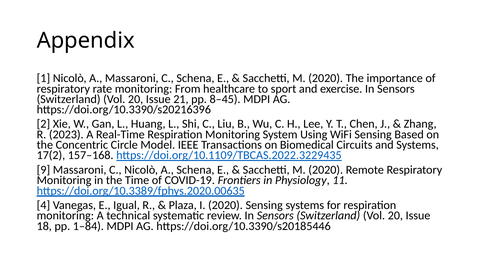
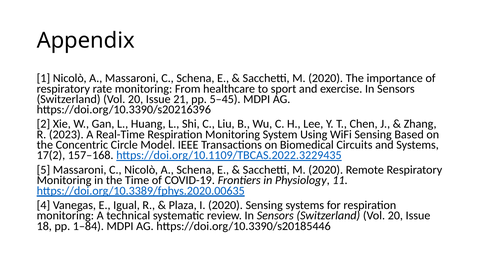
8–45: 8–45 -> 5–45
9: 9 -> 5
